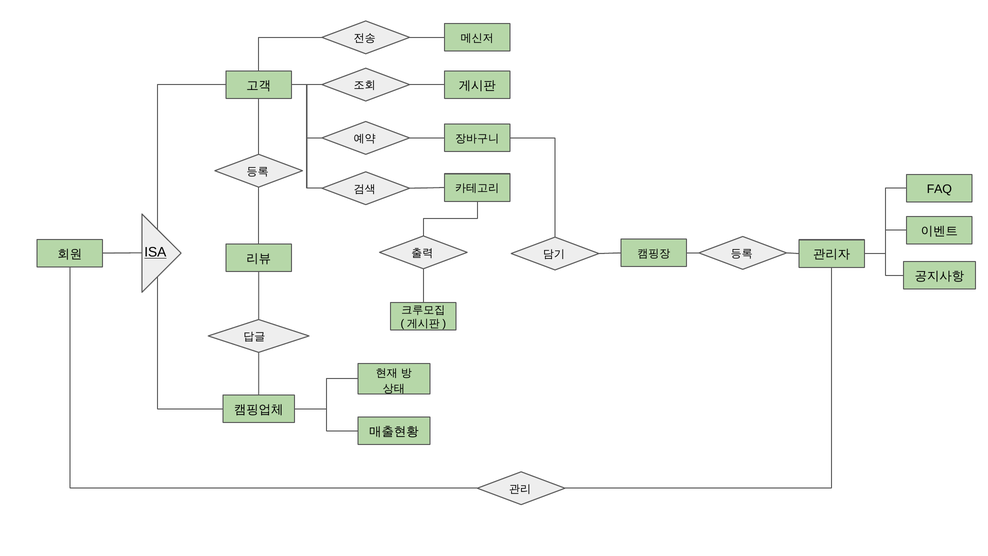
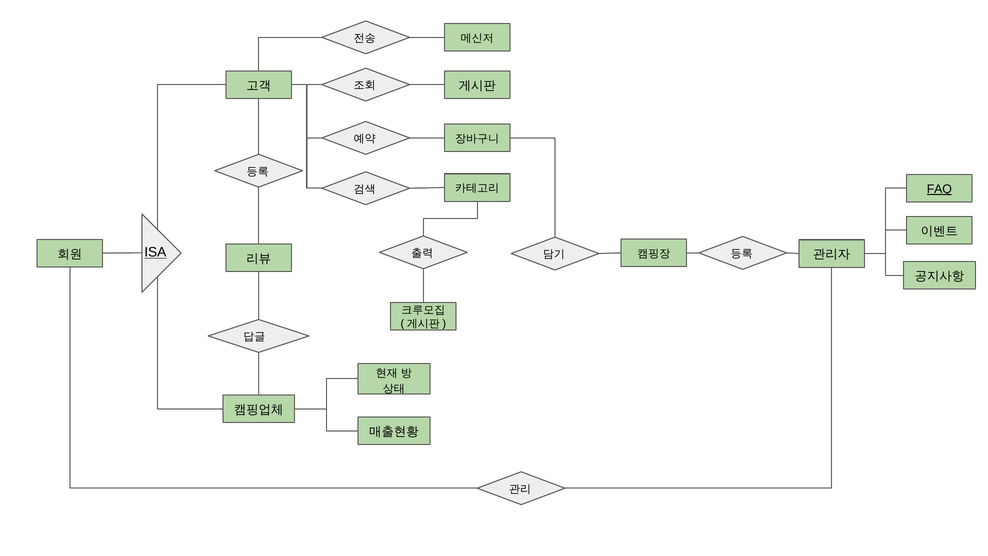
FAQ underline: none -> present
